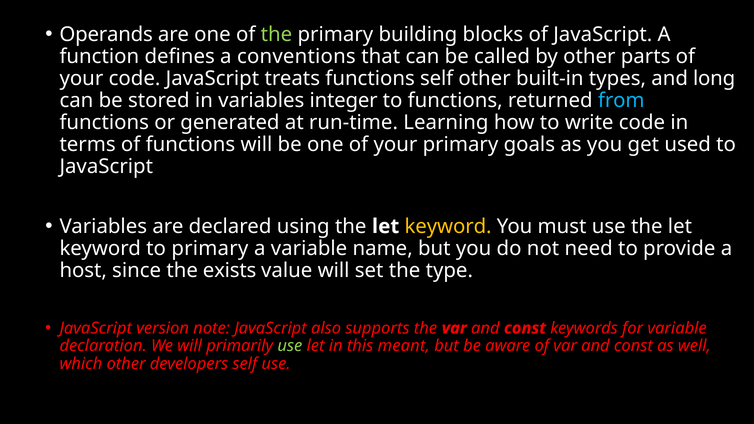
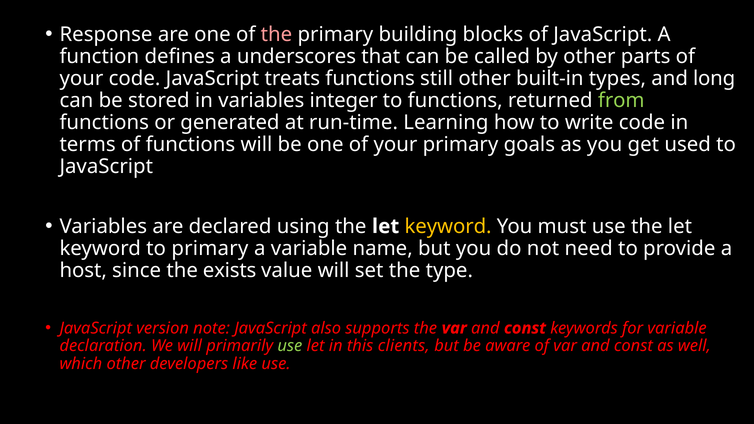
Operands: Operands -> Response
the at (276, 34) colour: light green -> pink
conventions: conventions -> underscores
functions self: self -> still
from colour: light blue -> light green
meant: meant -> clients
developers self: self -> like
